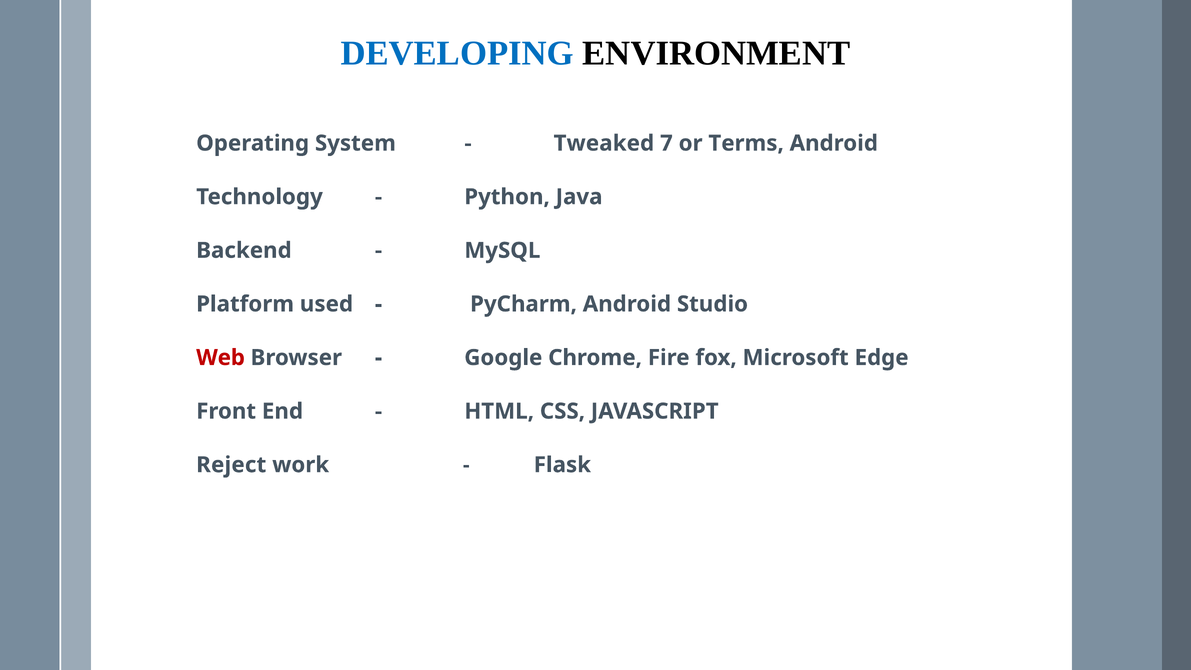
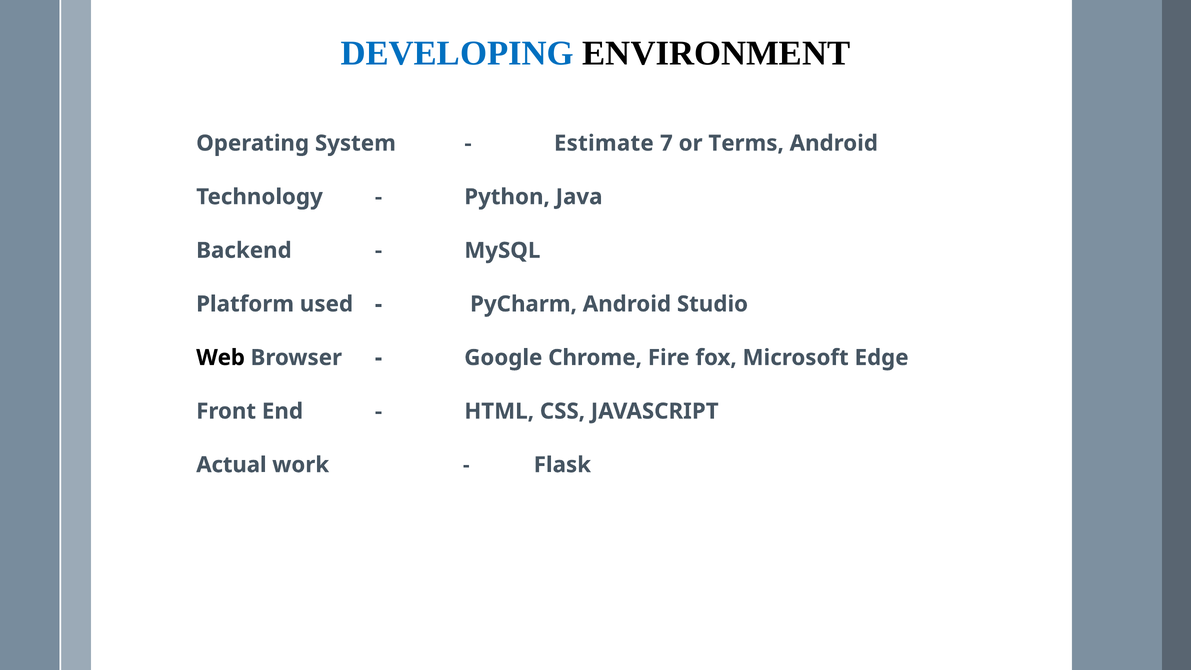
Tweaked: Tweaked -> Estimate
Web colour: red -> black
Reject: Reject -> Actual
